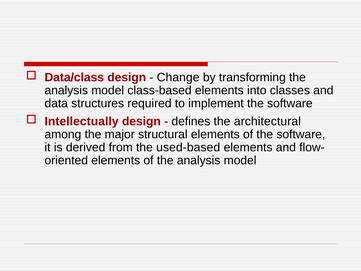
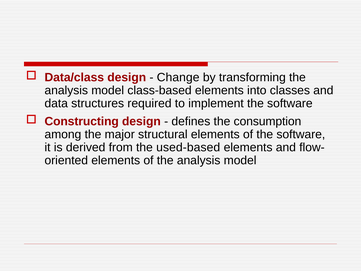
Intellectually: Intellectually -> Constructing
architectural: architectural -> consumption
